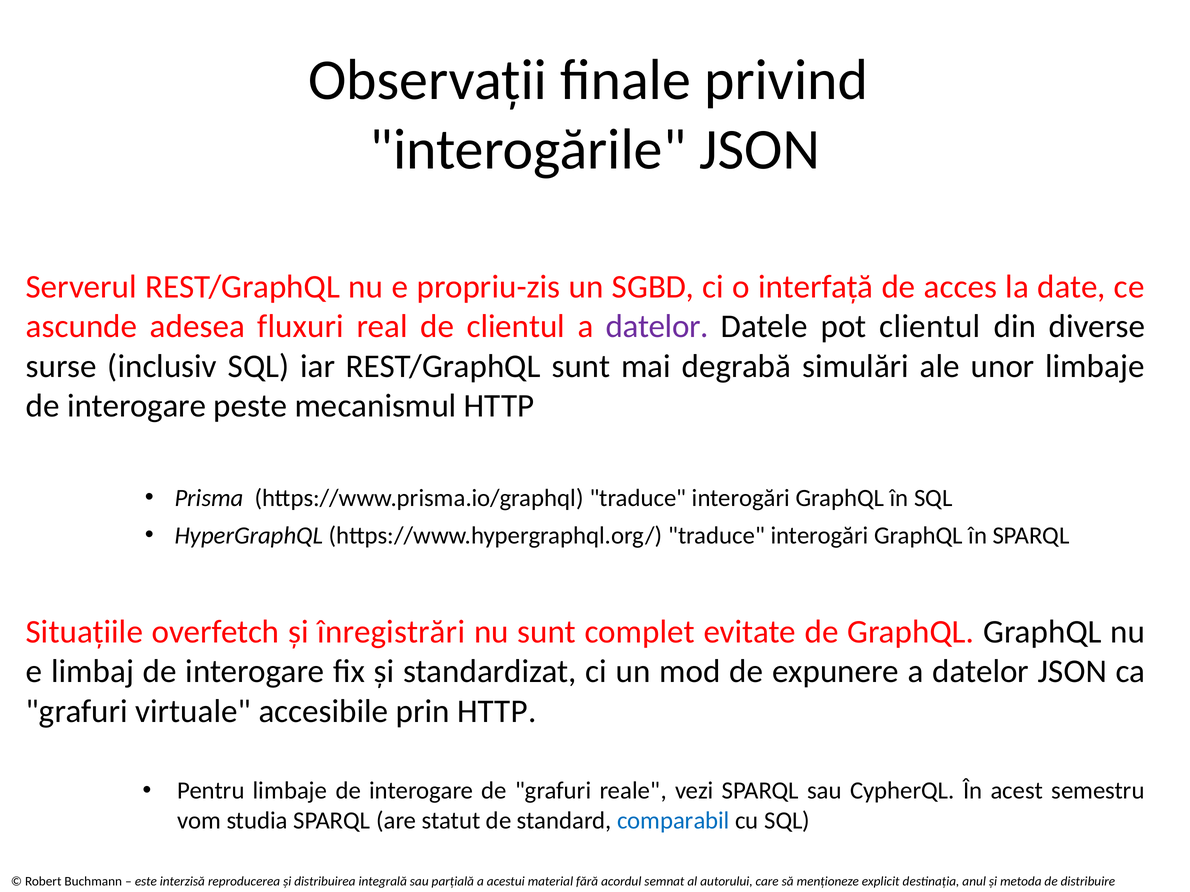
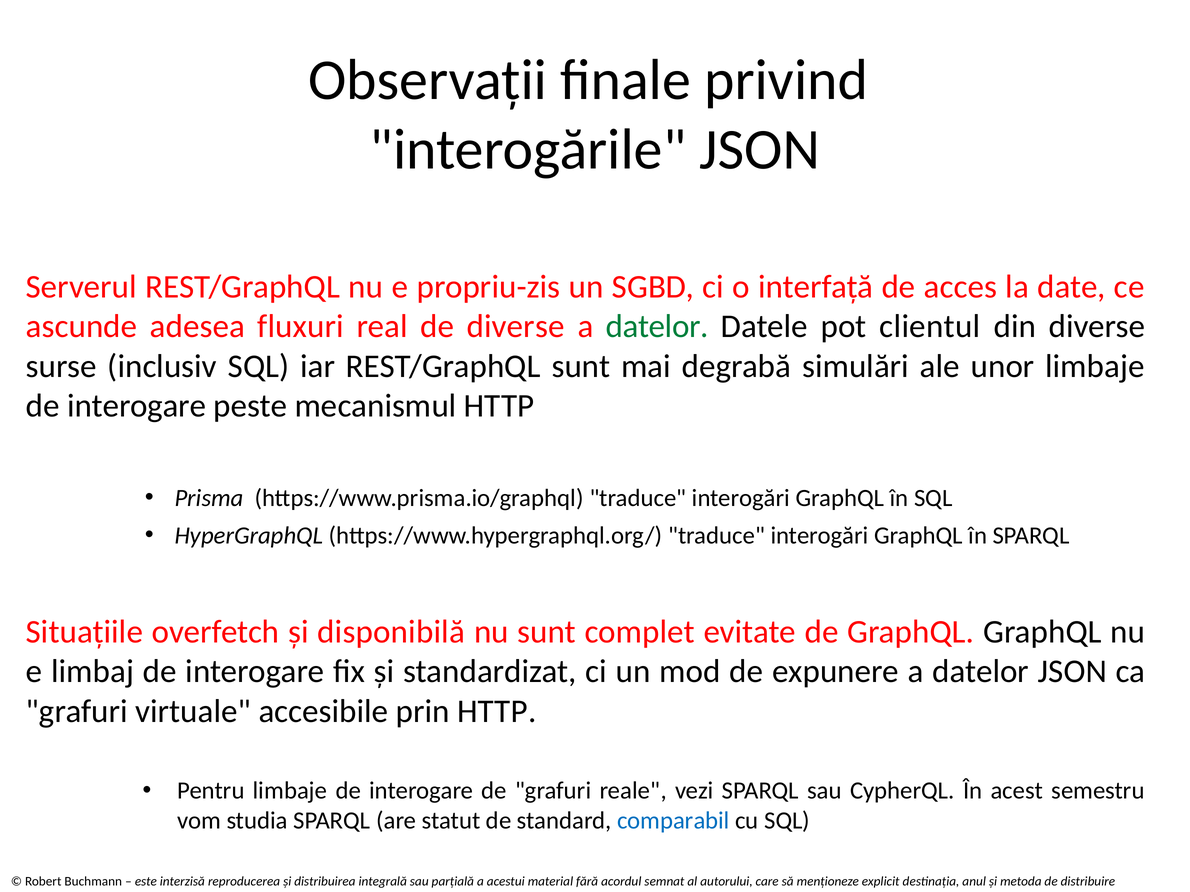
de clientul: clientul -> diverse
datelor at (657, 327) colour: purple -> green
înregistrări: înregistrări -> disponibilă
